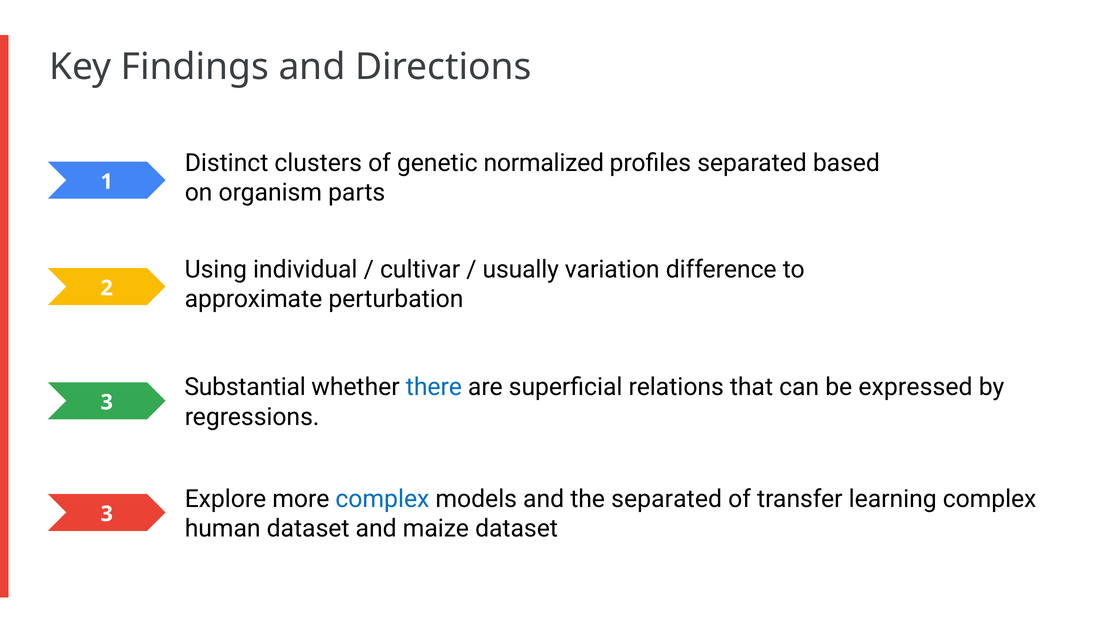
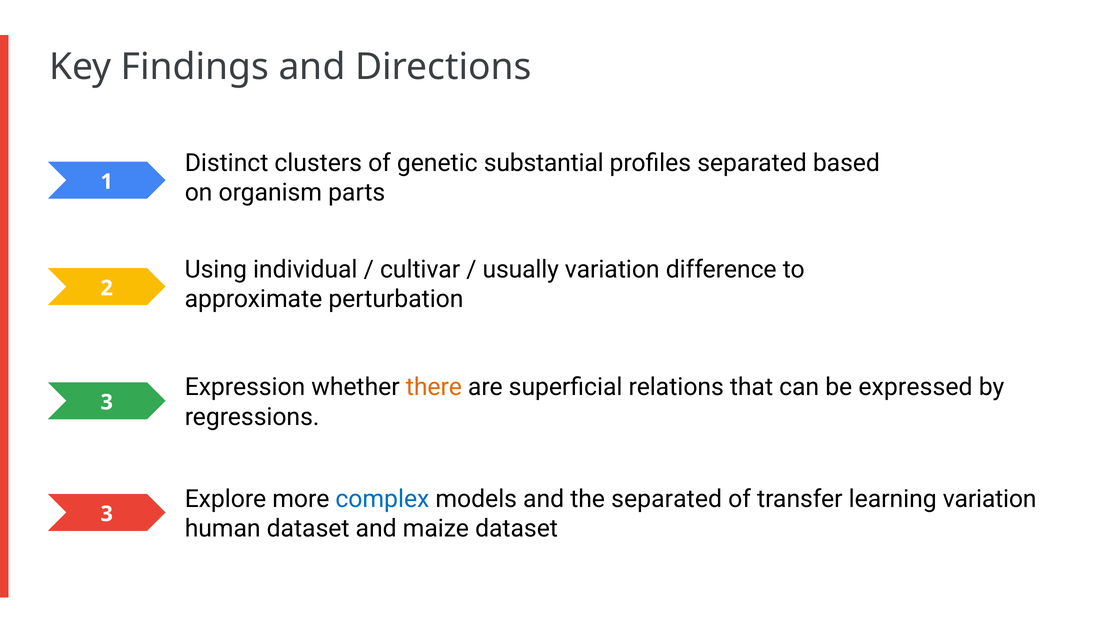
normalized: normalized -> substantial
Substantial: Substantial -> Expression
there colour: blue -> orange
learning complex: complex -> variation
